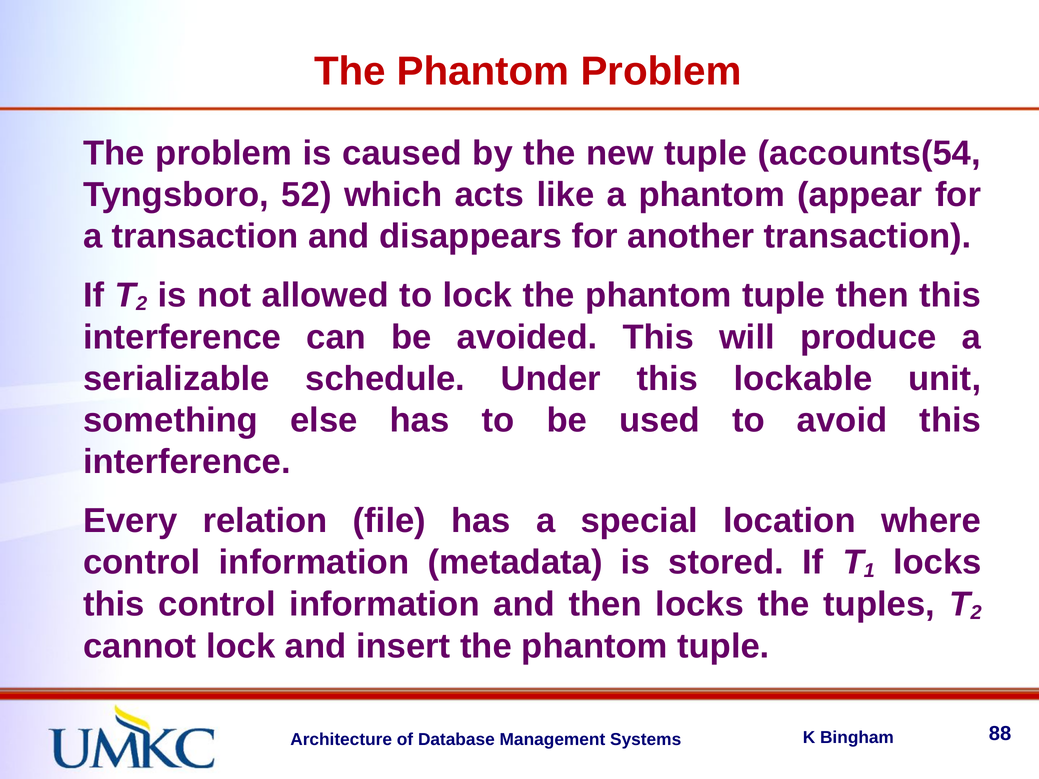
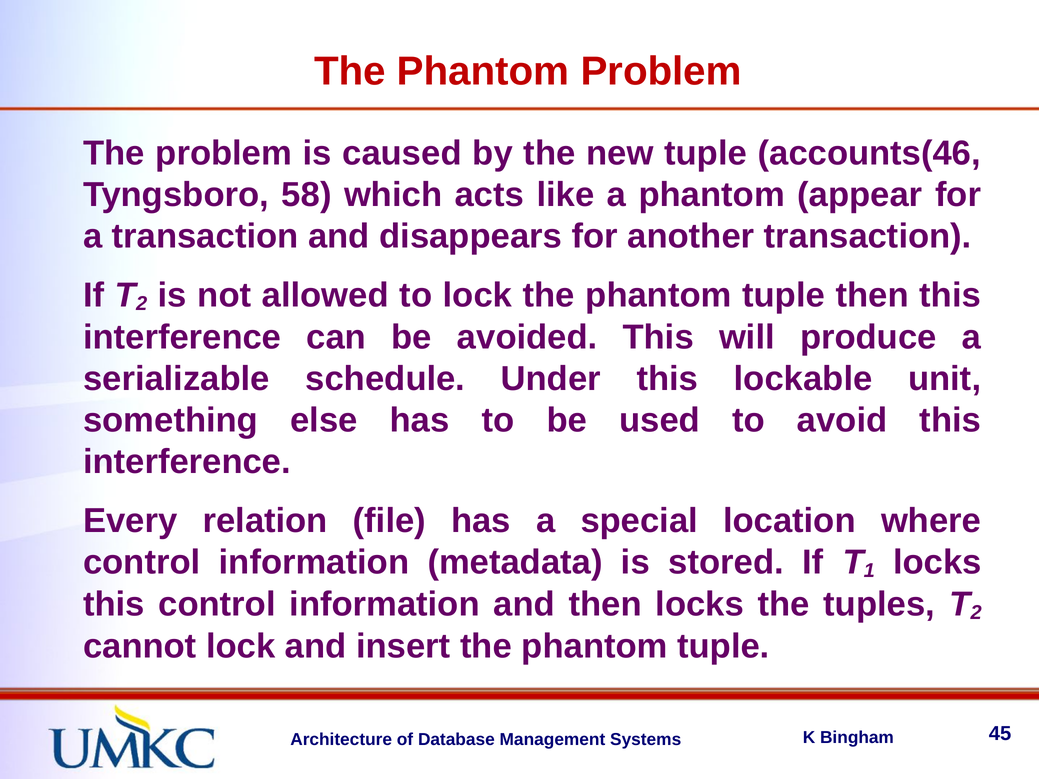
accounts(54: accounts(54 -> accounts(46
52: 52 -> 58
88: 88 -> 45
